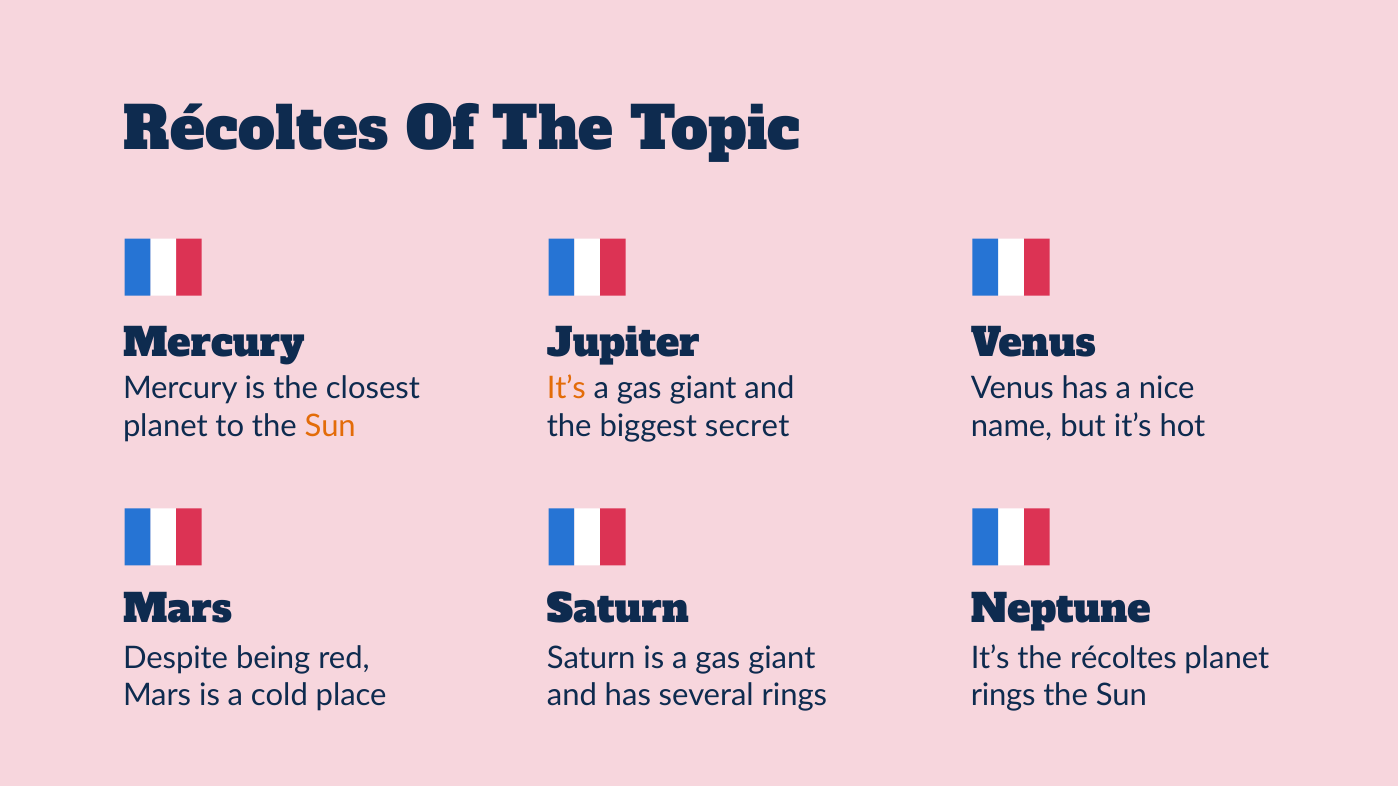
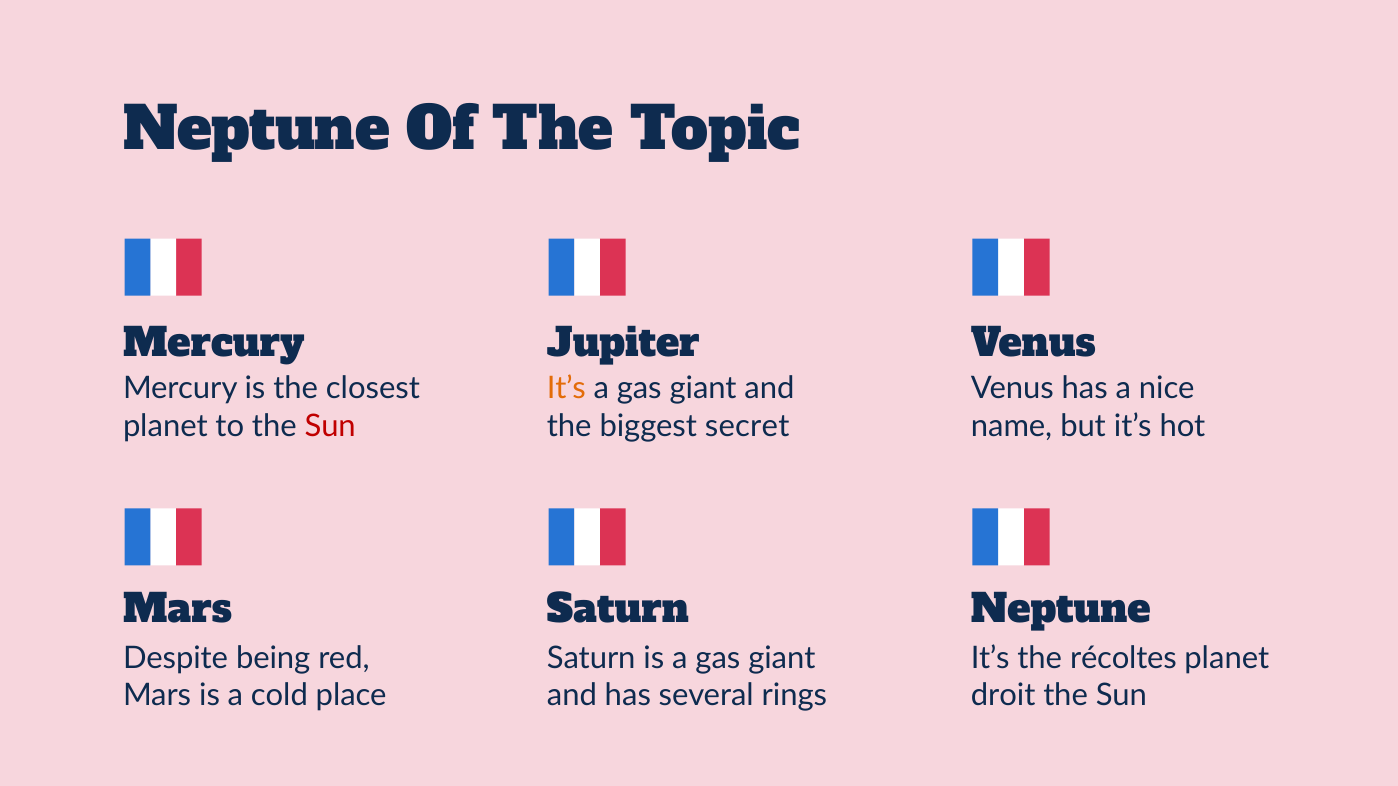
Récoltes at (256, 130): Récoltes -> Neptune
Sun at (330, 426) colour: orange -> red
rings at (1003, 695): rings -> droit
